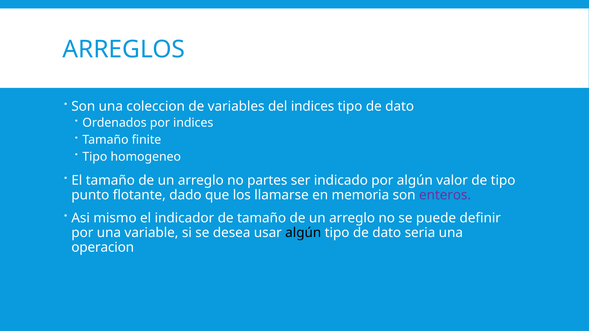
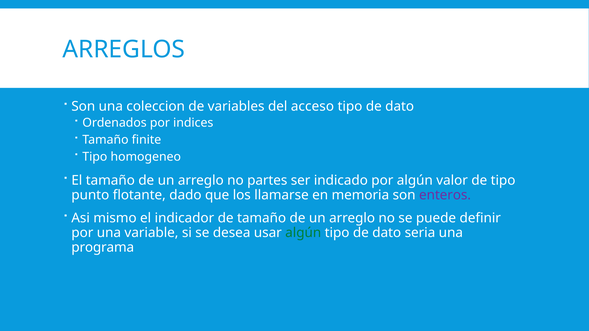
del indices: indices -> acceso
algún at (303, 233) colour: black -> green
operacion: operacion -> programa
